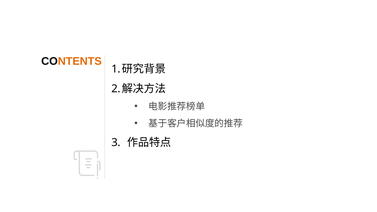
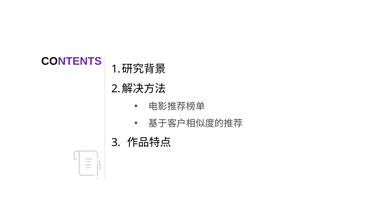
NTENTS colour: orange -> purple
